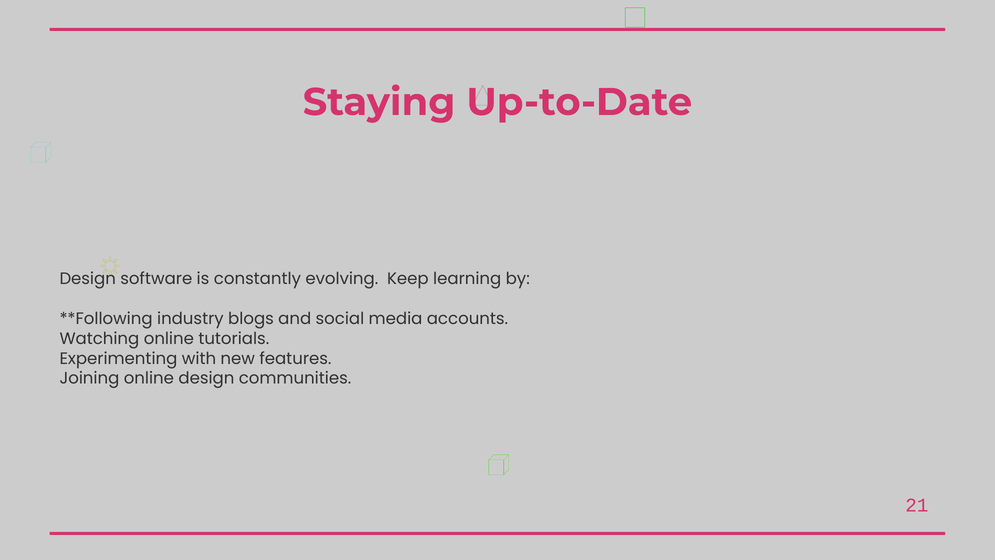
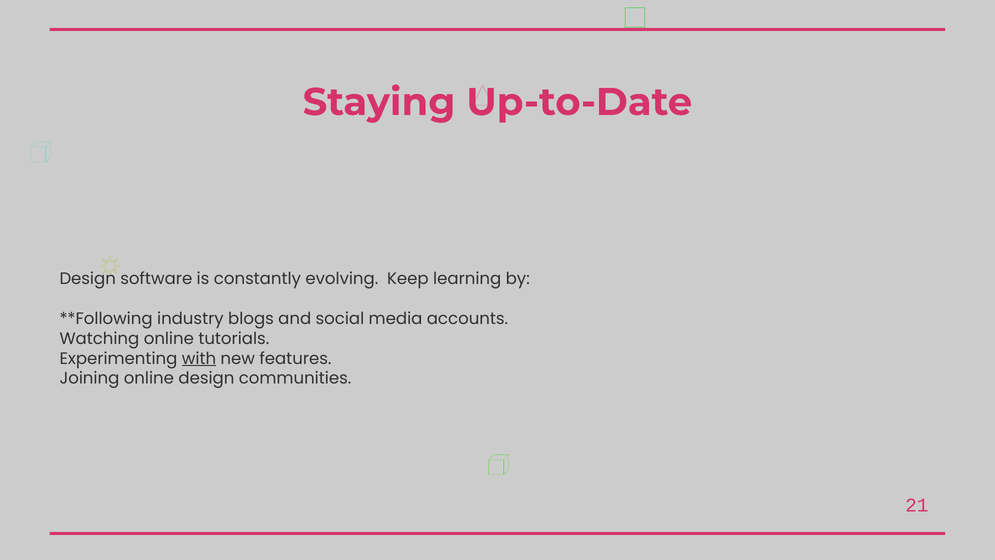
with underline: none -> present
